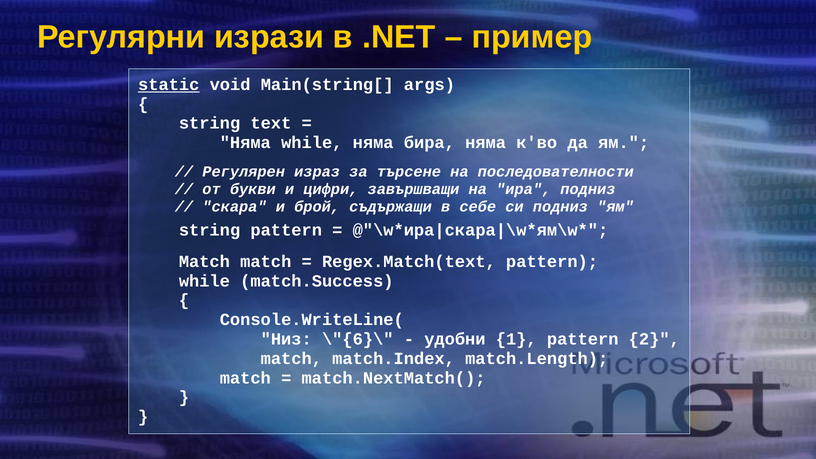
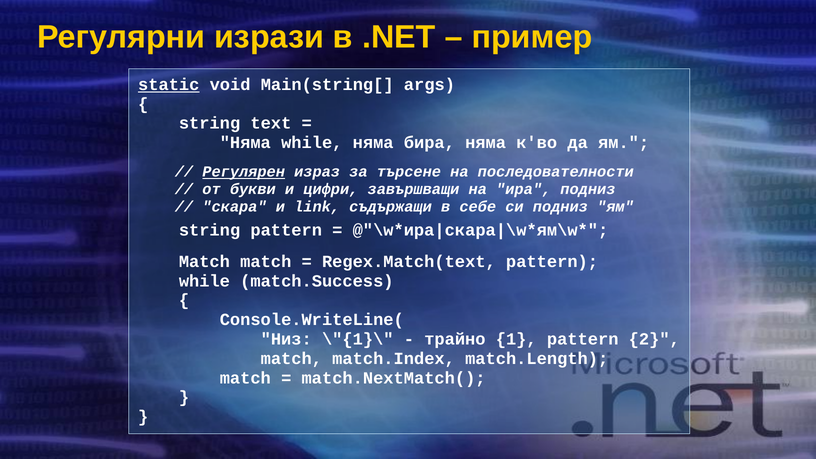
Регулярен underline: none -> present
брой: брой -> link
\"{6}\: \"{6}\ -> \"{1}\
удобни: удобни -> трайно
